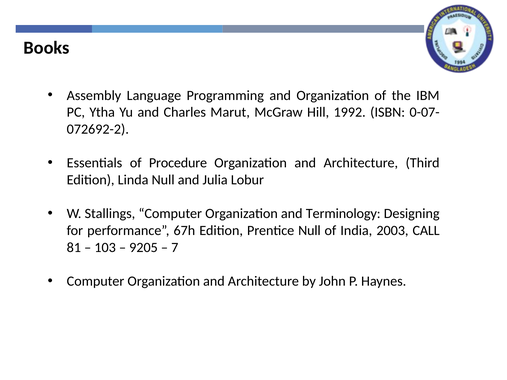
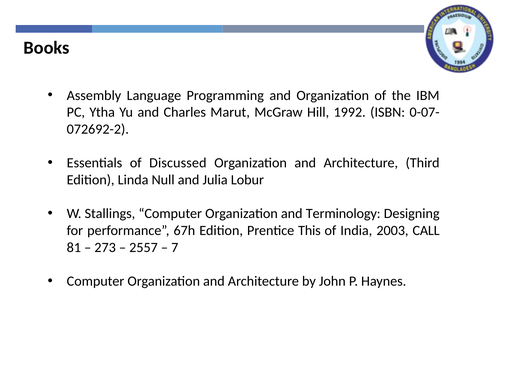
Procedure: Procedure -> Discussed
Prentice Null: Null -> This
103: 103 -> 273
9205: 9205 -> 2557
